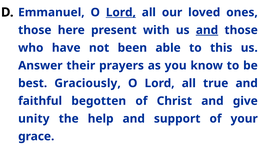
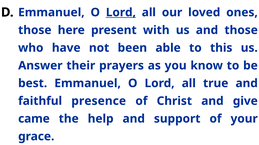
and at (207, 30) underline: present -> none
best Graciously: Graciously -> Emmanuel
begotten: begotten -> presence
unity: unity -> came
